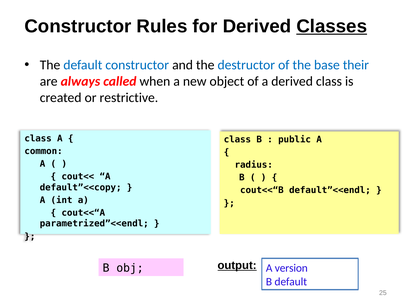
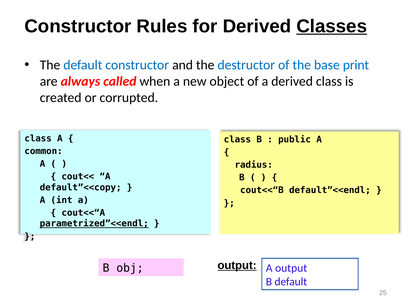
their: their -> print
restrictive: restrictive -> corrupted
parametrized”<<endl underline: none -> present
A version: version -> output
